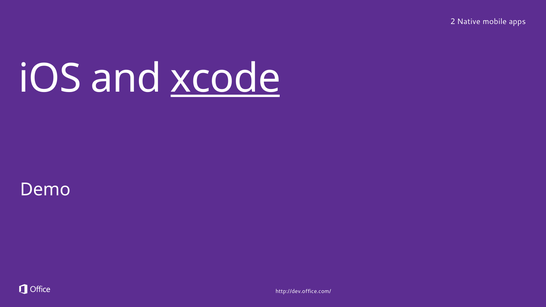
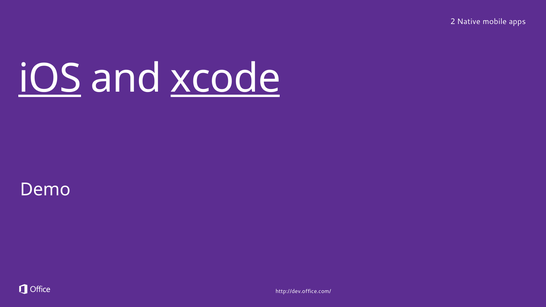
iOS underline: none -> present
